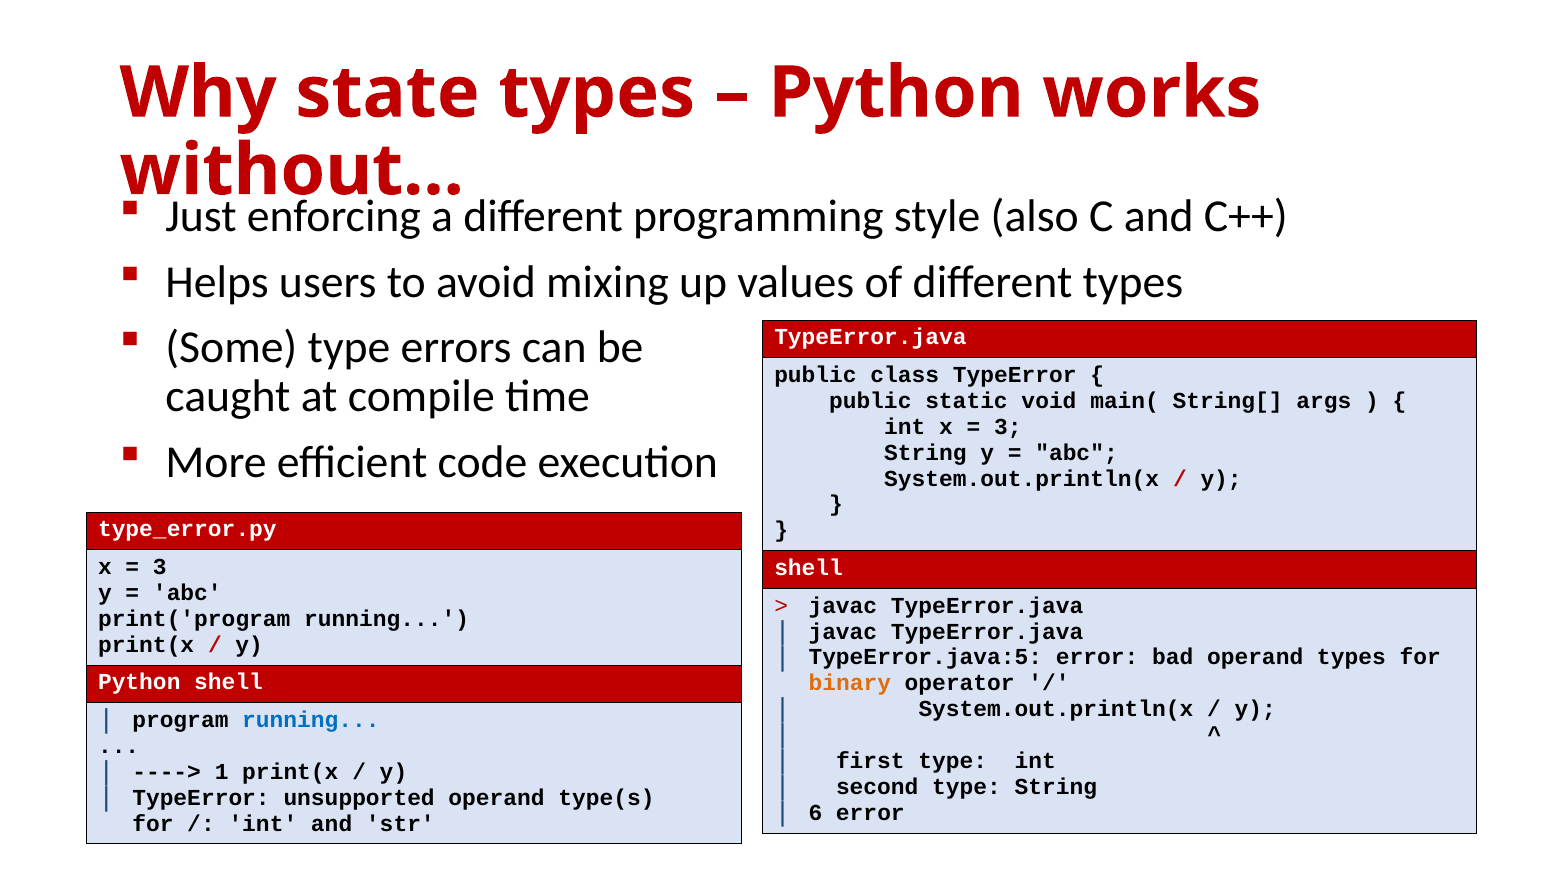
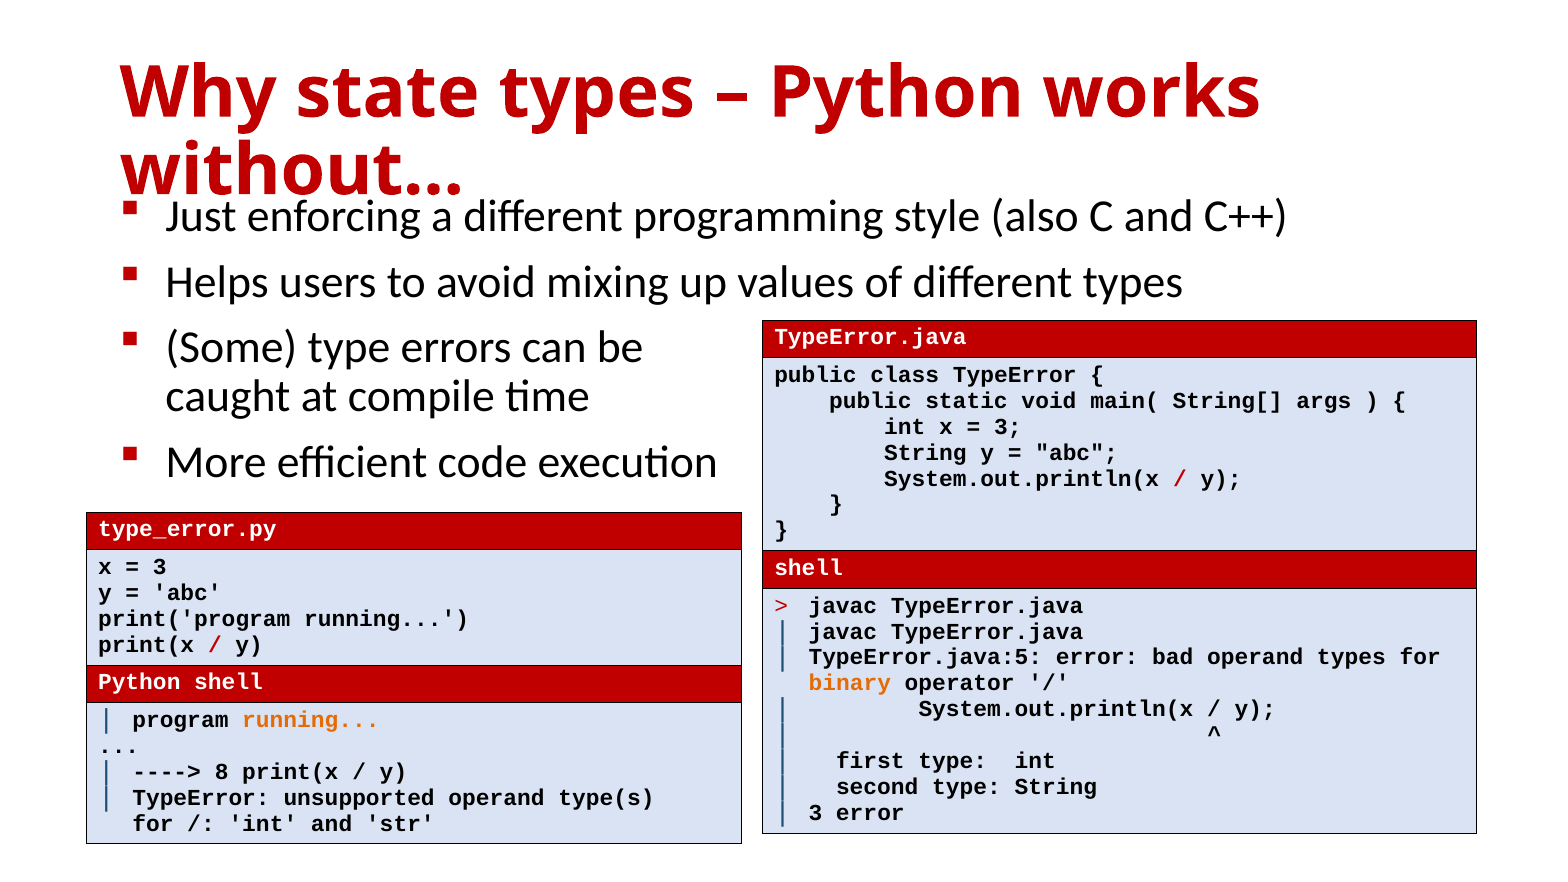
running at (311, 720) colour: blue -> orange
1: 1 -> 8
6 at (815, 813): 6 -> 3
